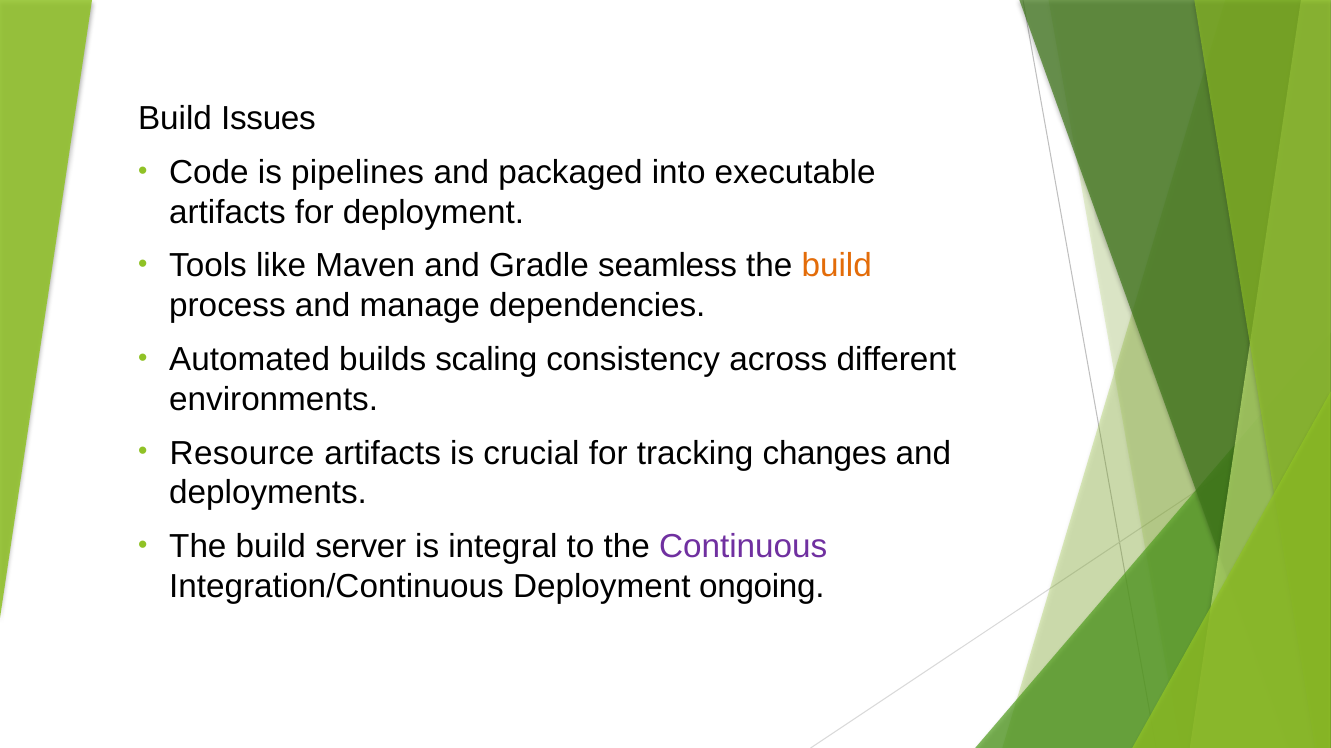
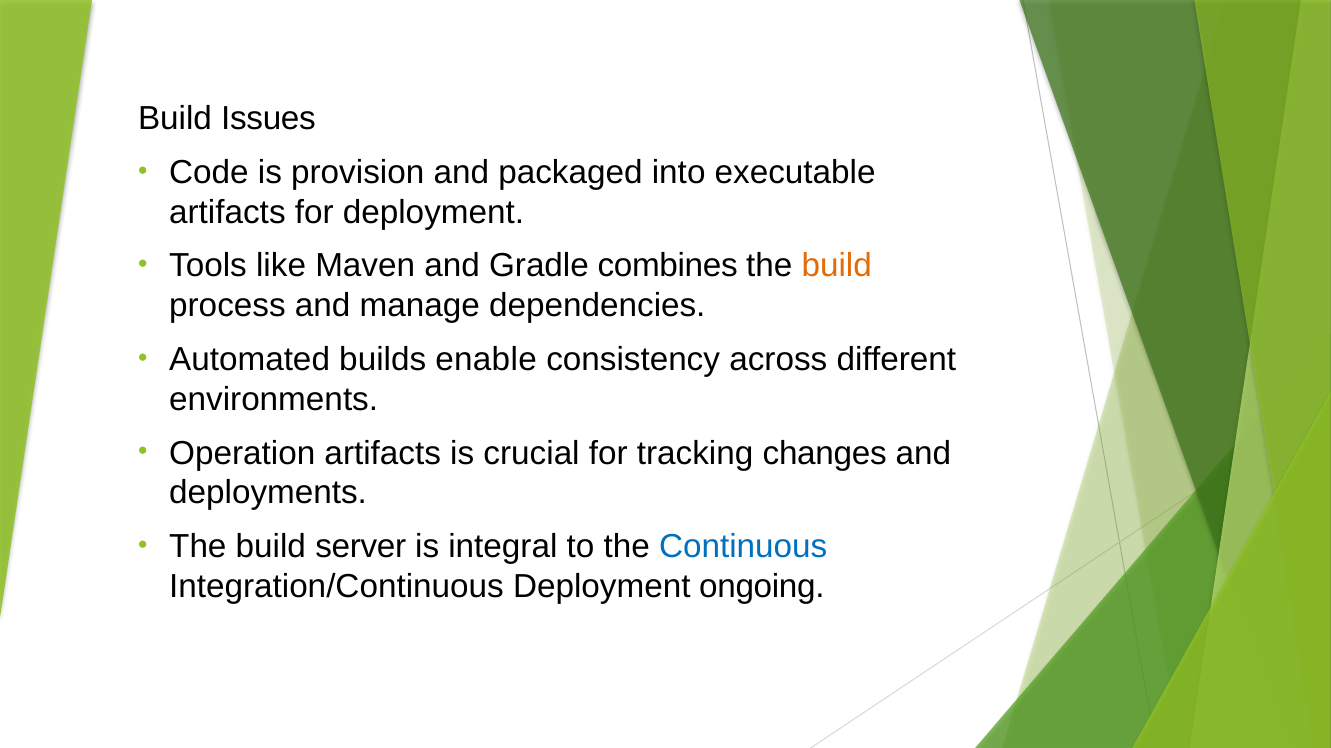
pipelines: pipelines -> provision
seamless: seamless -> combines
scaling: scaling -> enable
Resource: Resource -> Operation
Continuous colour: purple -> blue
